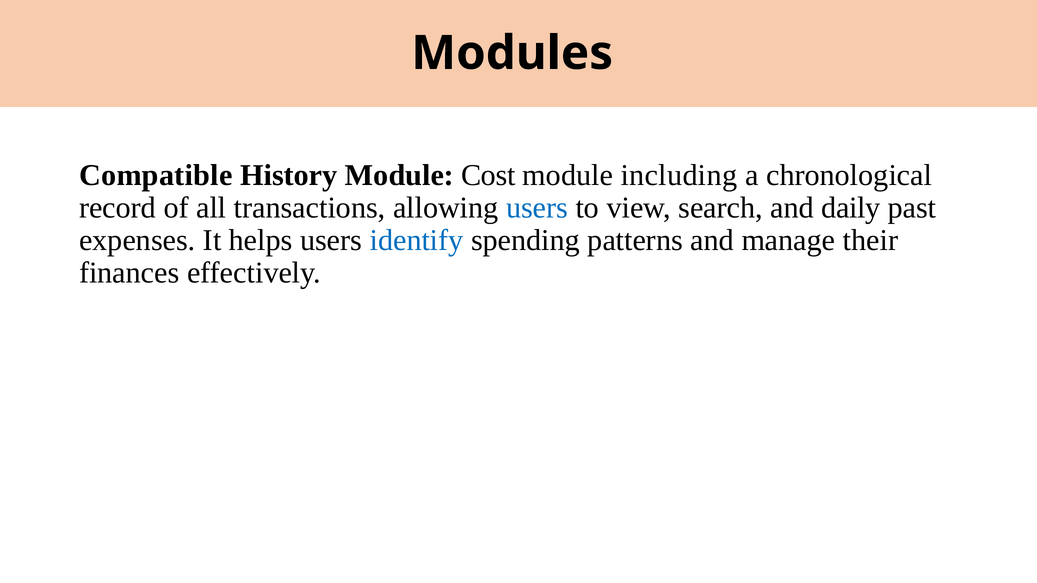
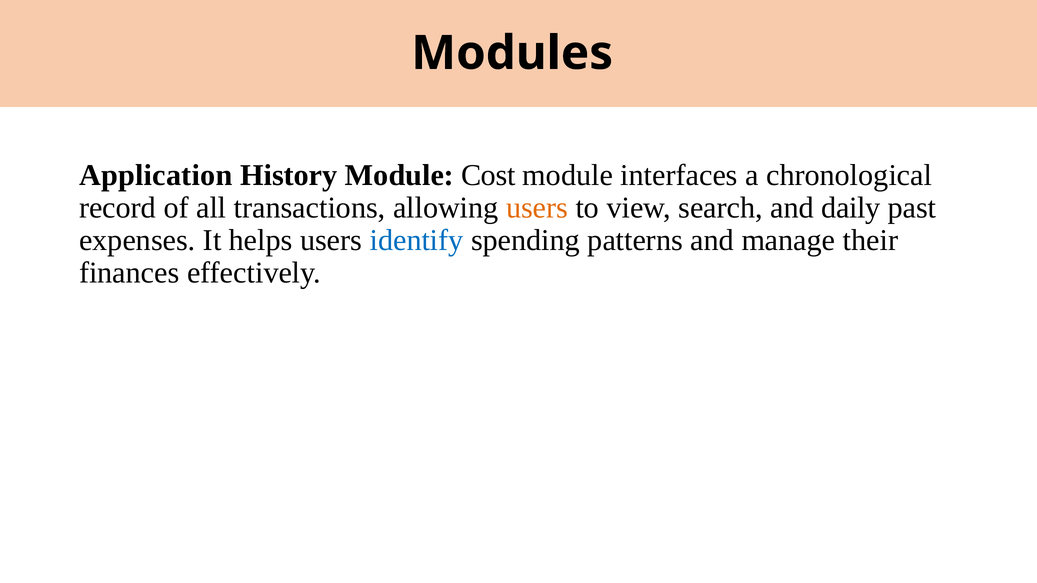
Compatible: Compatible -> Application
including: including -> interfaces
users at (537, 208) colour: blue -> orange
